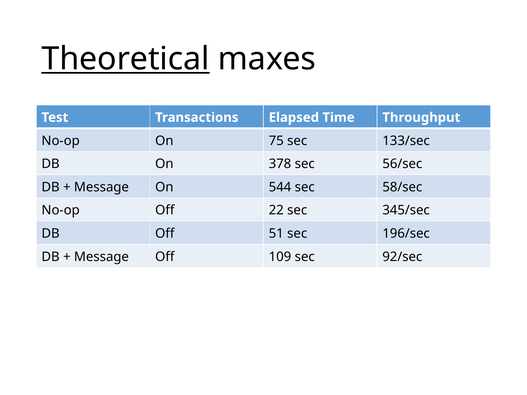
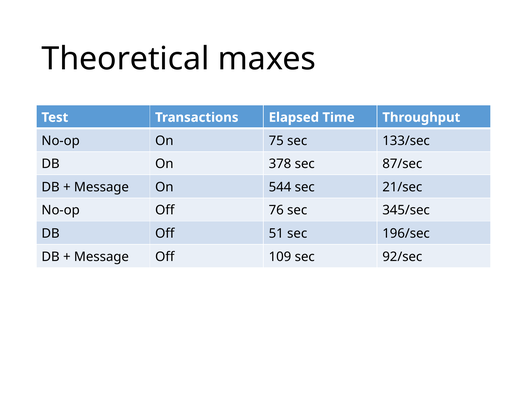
Theoretical underline: present -> none
56/sec: 56/sec -> 87/sec
58/sec: 58/sec -> 21/sec
22: 22 -> 76
